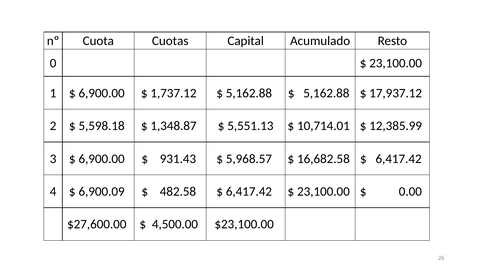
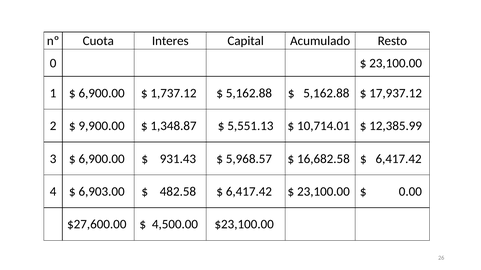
Cuotas: Cuotas -> Interes
5,598.18: 5,598.18 -> 9,900.00
6,900.09: 6,900.09 -> 6,903.00
